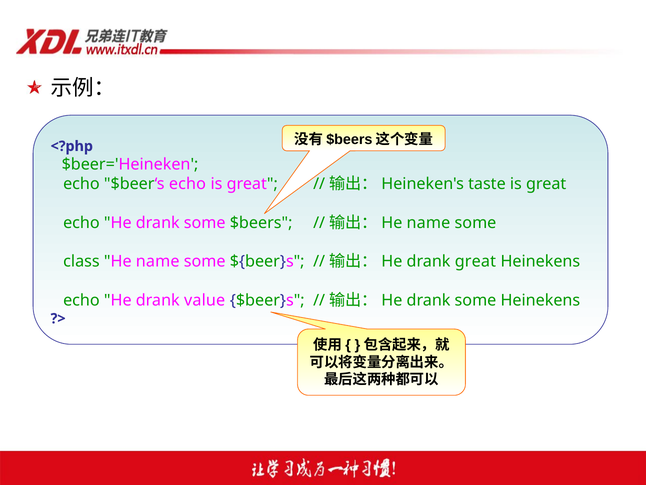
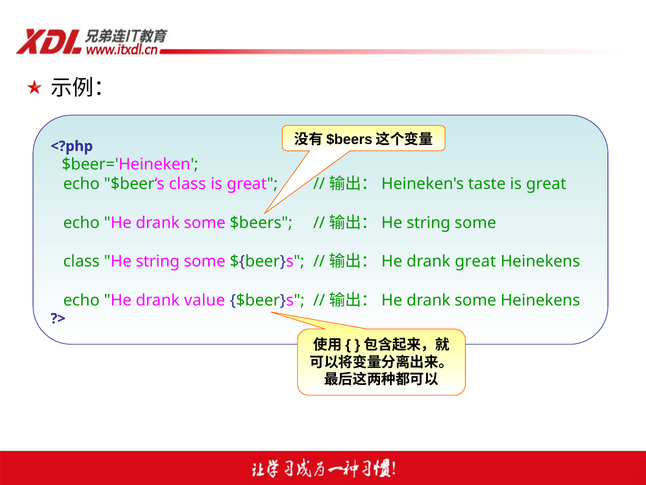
$beer‘s echo: echo -> class
name at (428, 223): name -> string
He name: name -> string
